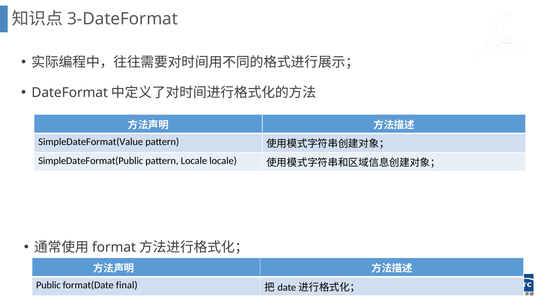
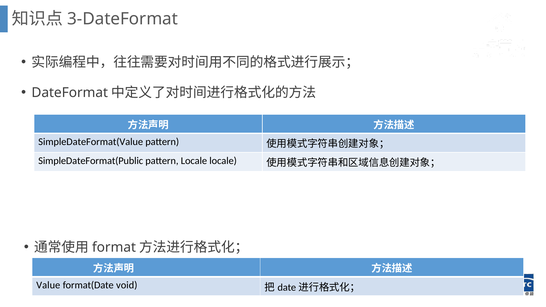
Public: Public -> Value
final: final -> void
